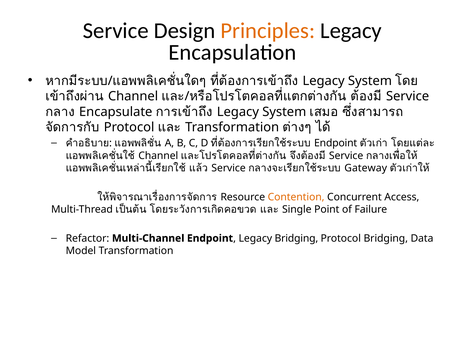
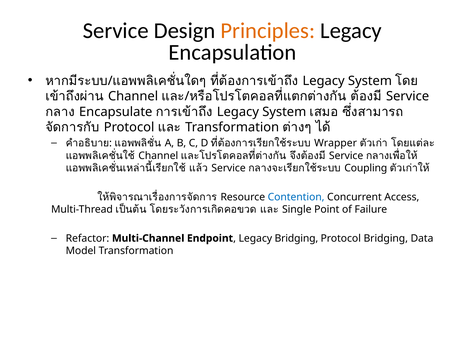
Endpoint at (336, 143): Endpoint -> Wrapper
Gateway: Gateway -> Coupling
Contention colour: orange -> blue
